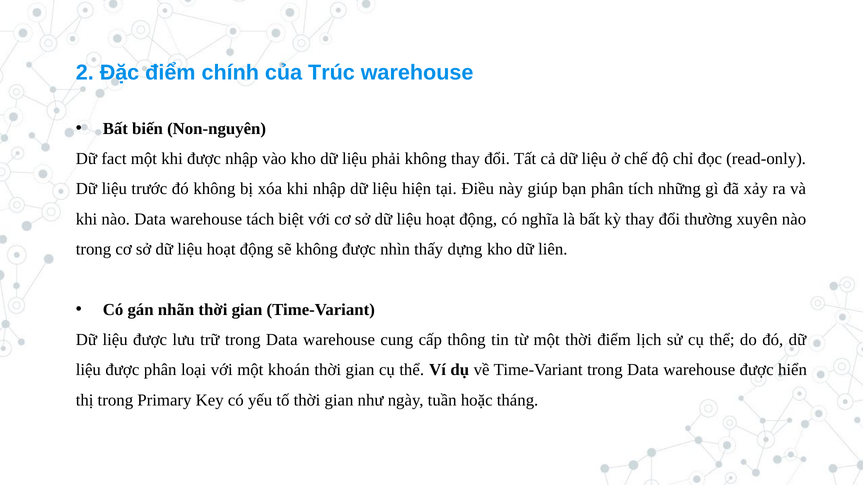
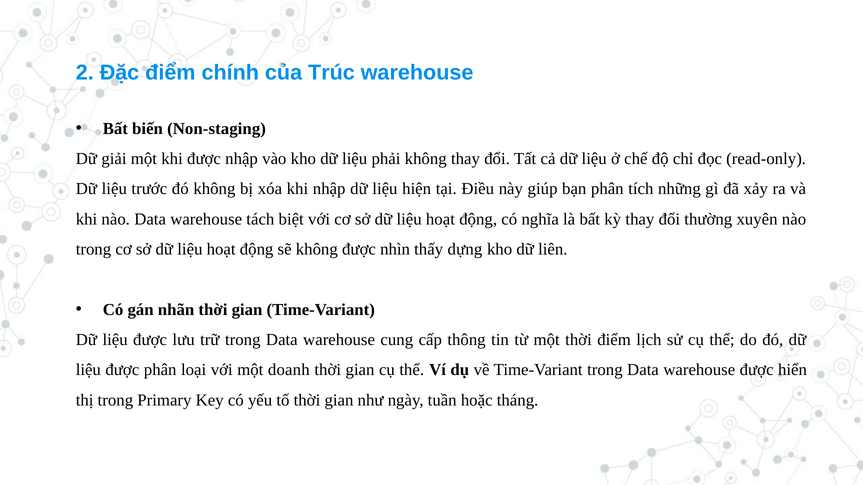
Non-nguyên: Non-nguyên -> Non-staging
fact: fact -> giải
khoán: khoán -> doanh
